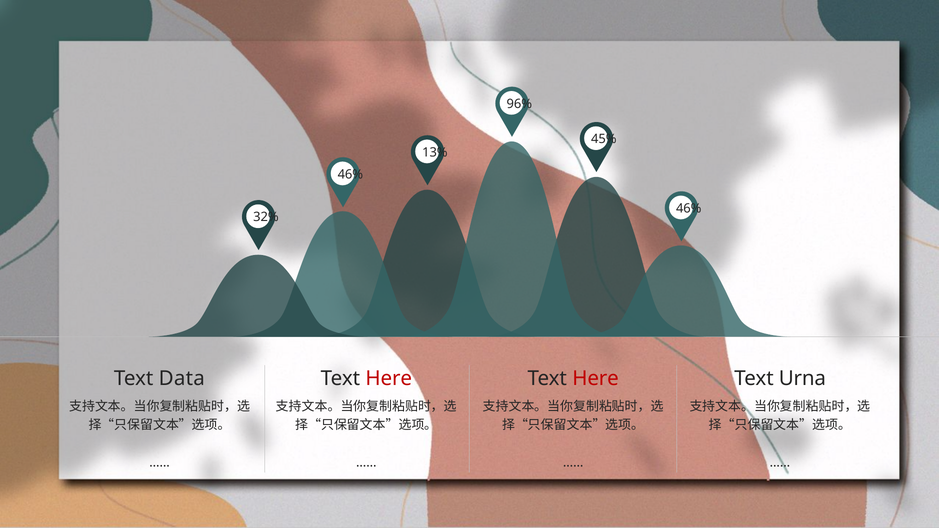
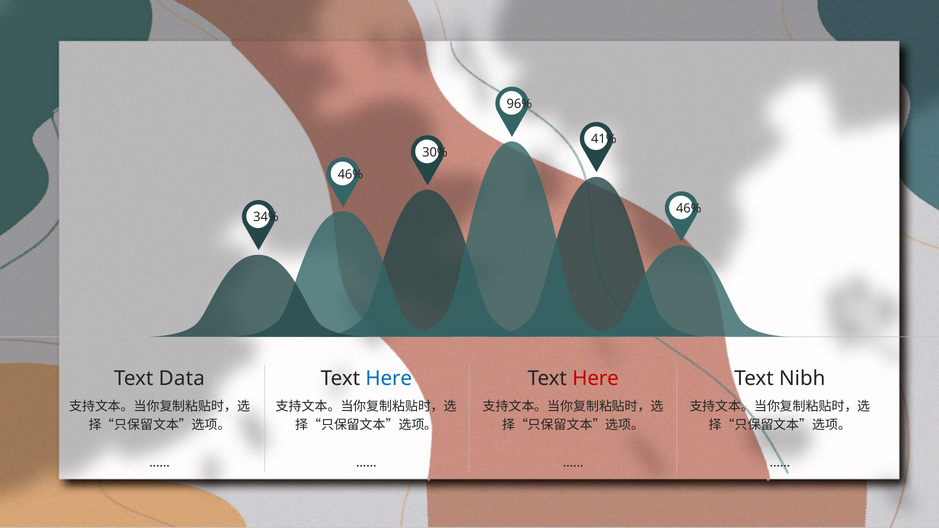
45%: 45% -> 41%
13%: 13% -> 30%
32%: 32% -> 34%
Here at (389, 379) colour: red -> blue
Urna: Urna -> Nibh
